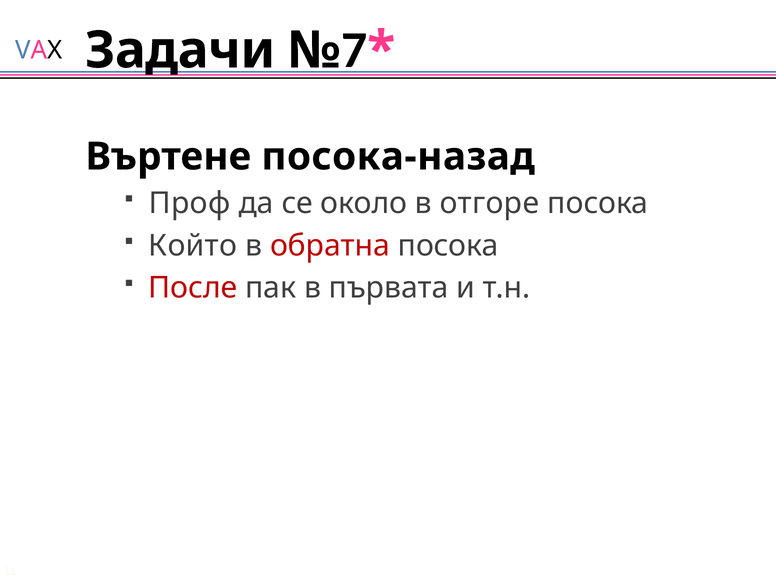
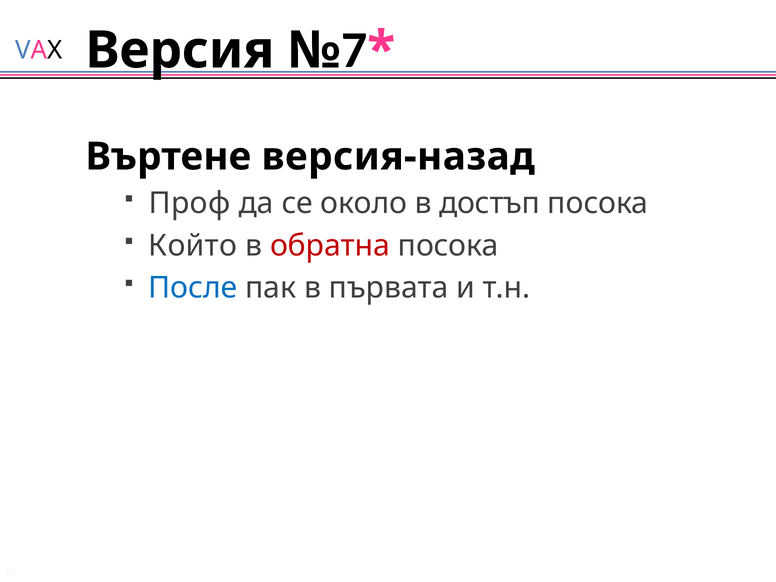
Задачи: Задачи -> Версия
посока-назад: посока-назад -> версия-назад
отгоре: отгоре -> достъп
После colour: red -> blue
